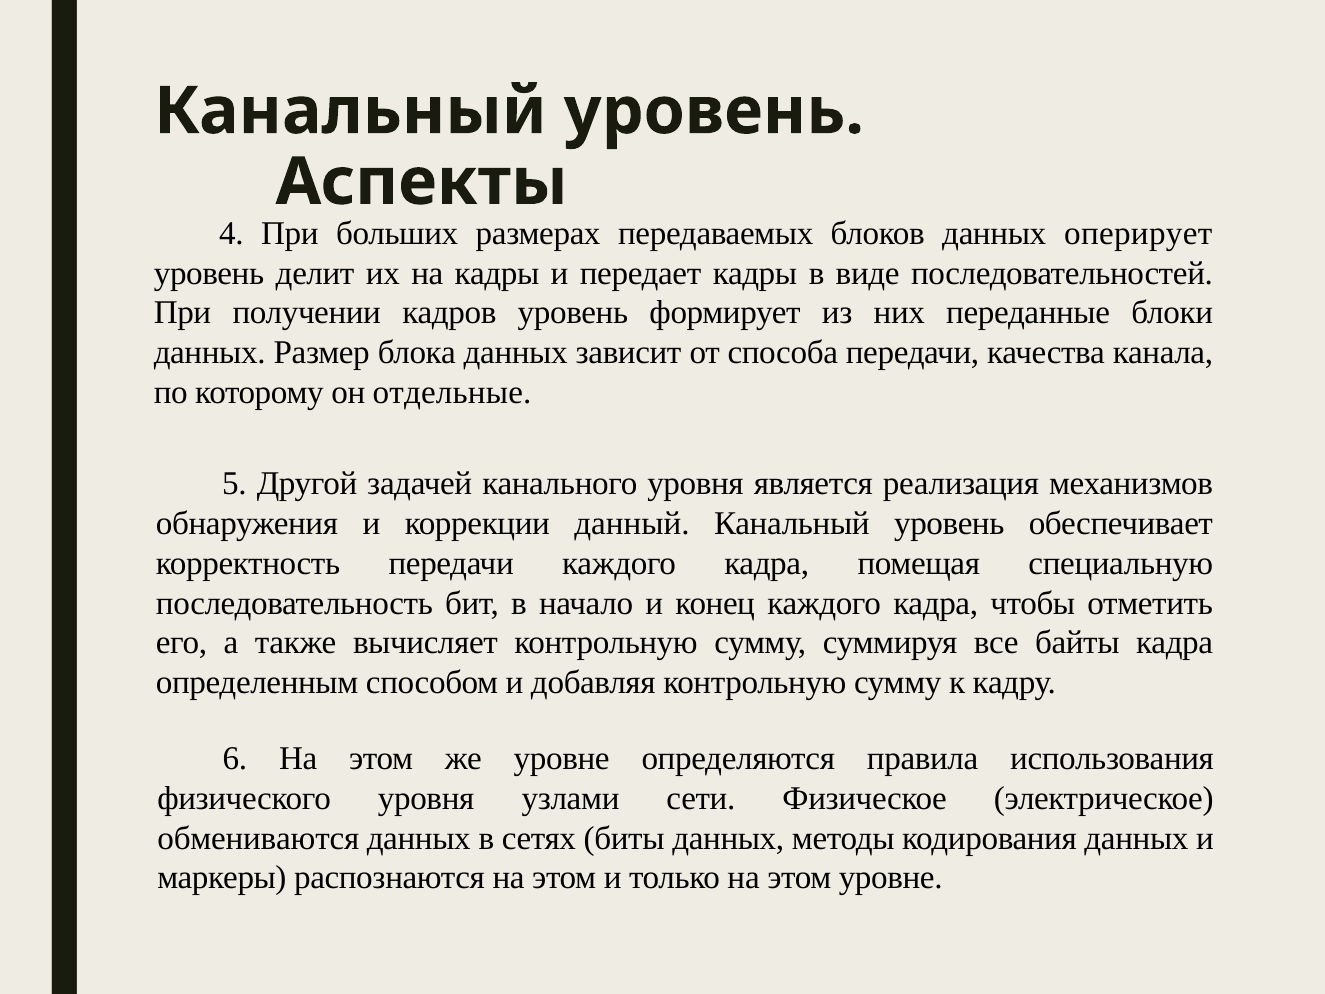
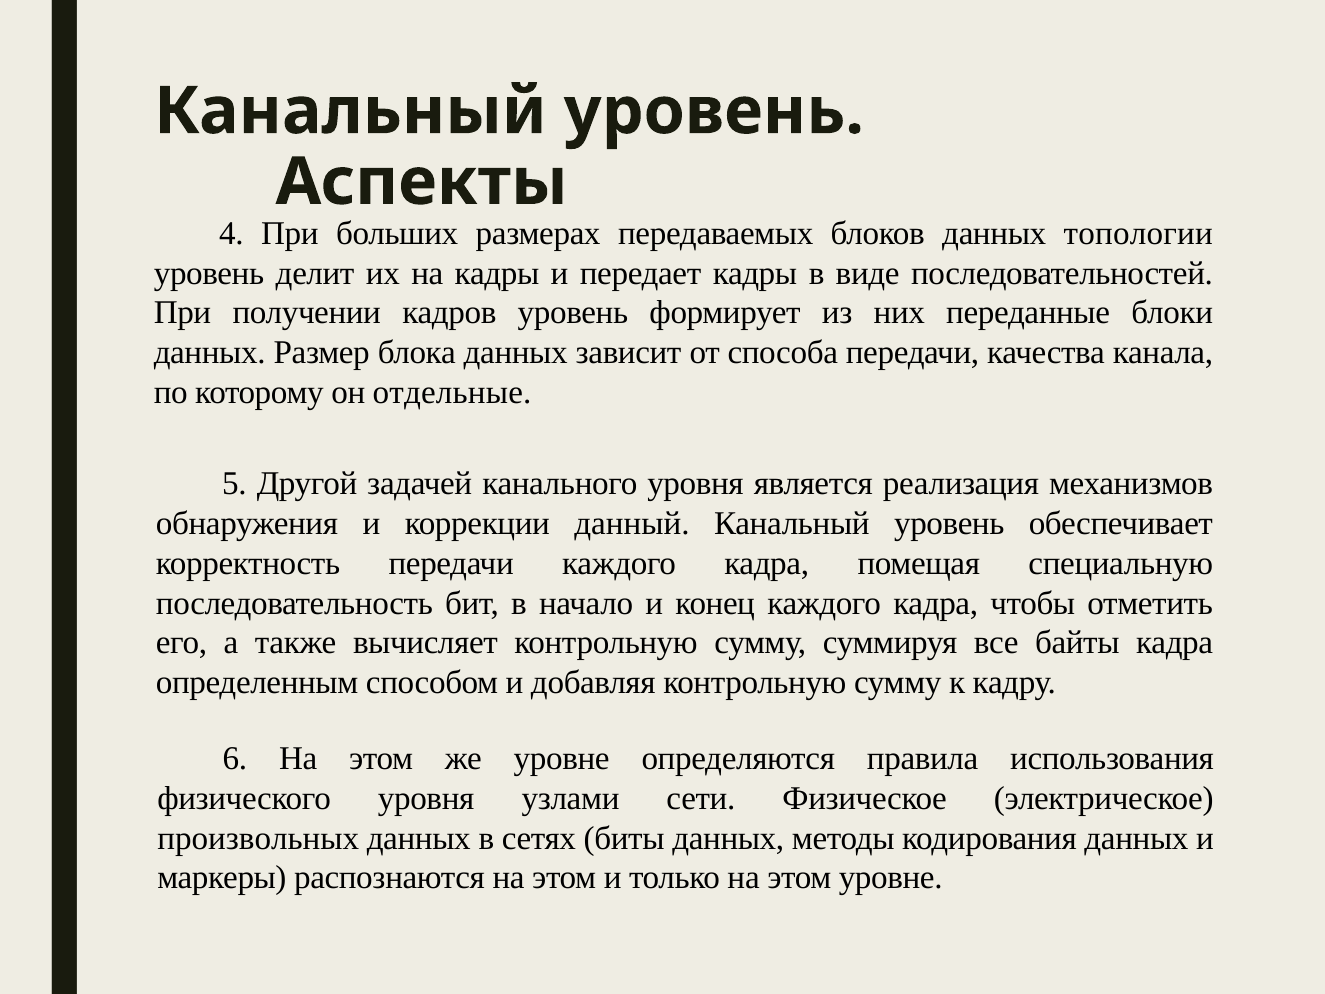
оперирует: оперирует -> топологии
обмениваются: обмениваются -> произвольных
